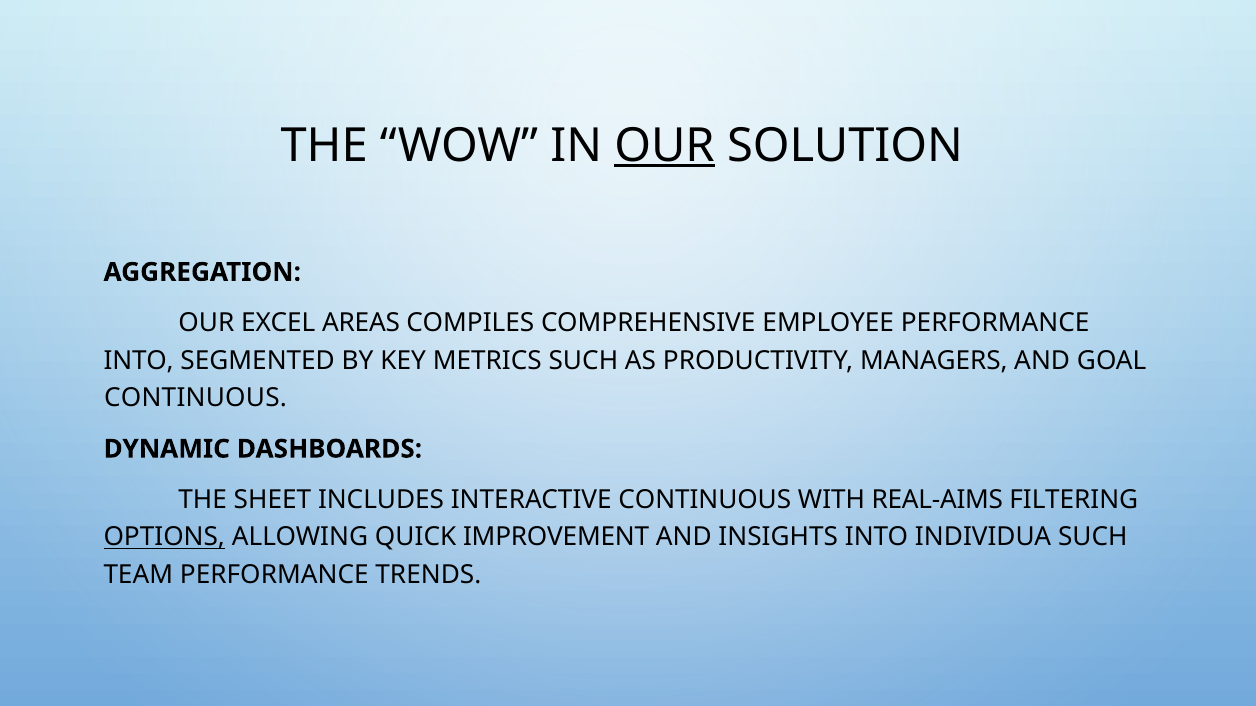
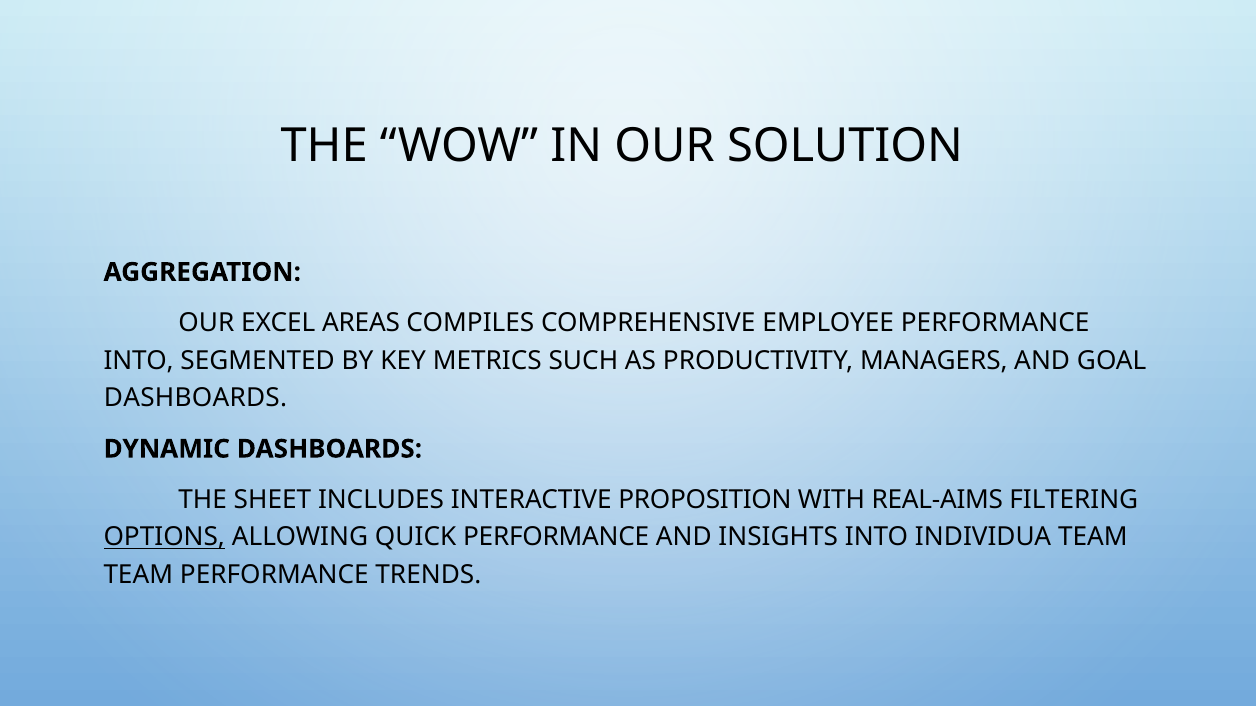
OUR at (665, 146) underline: present -> none
CONTINUOUS at (196, 398): CONTINUOUS -> DASHBOARDS
INTERACTIVE CONTINUOUS: CONTINUOUS -> PROPOSITION
QUICK IMPROVEMENT: IMPROVEMENT -> PERFORMANCE
INDIVIDUA SUCH: SUCH -> TEAM
